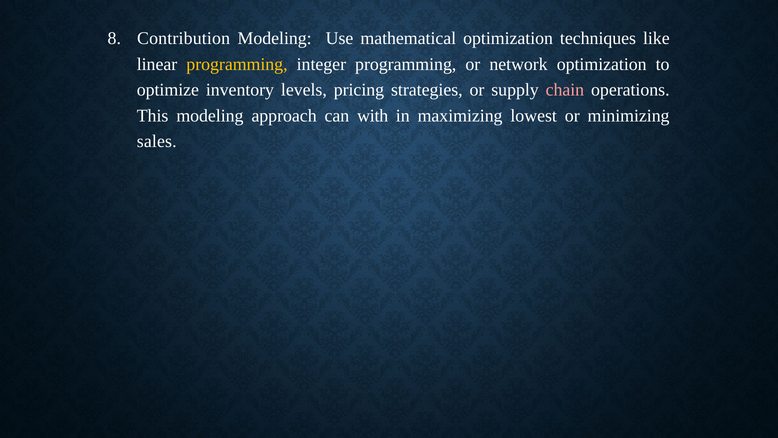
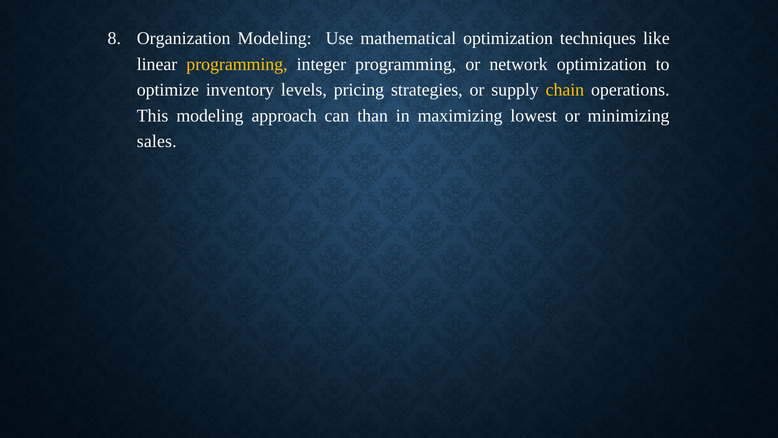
Contribution: Contribution -> Organization
chain colour: pink -> yellow
with: with -> than
